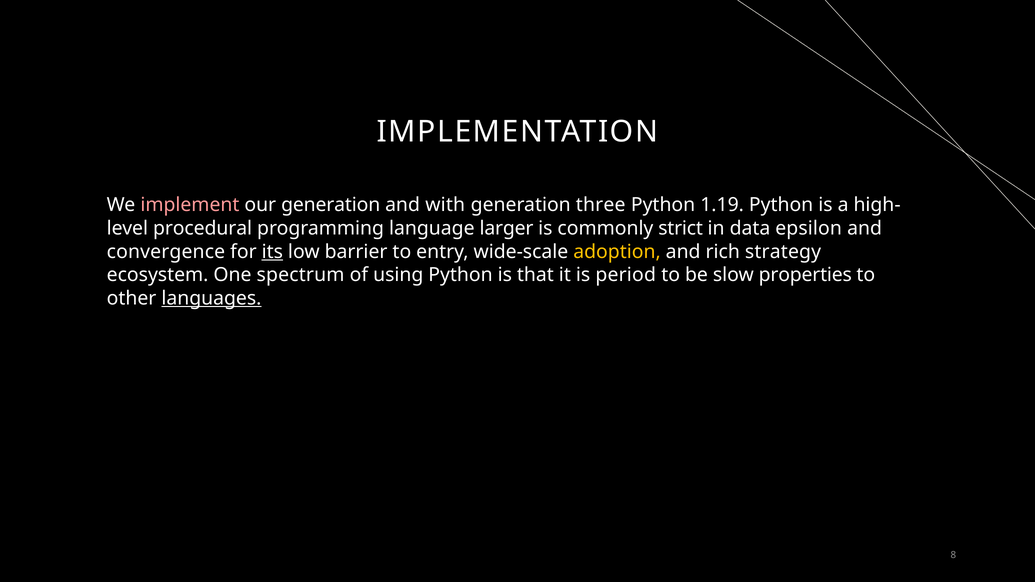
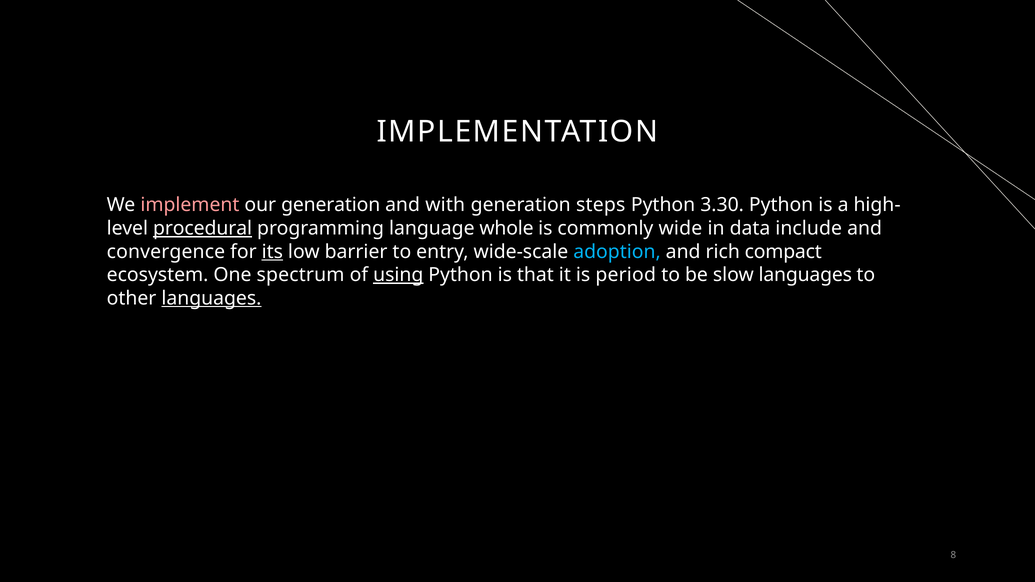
three: three -> steps
1.19: 1.19 -> 3.30
procedural underline: none -> present
larger: larger -> whole
strict: strict -> wide
epsilon: epsilon -> include
adoption colour: yellow -> light blue
strategy: strategy -> compact
using underline: none -> present
slow properties: properties -> languages
